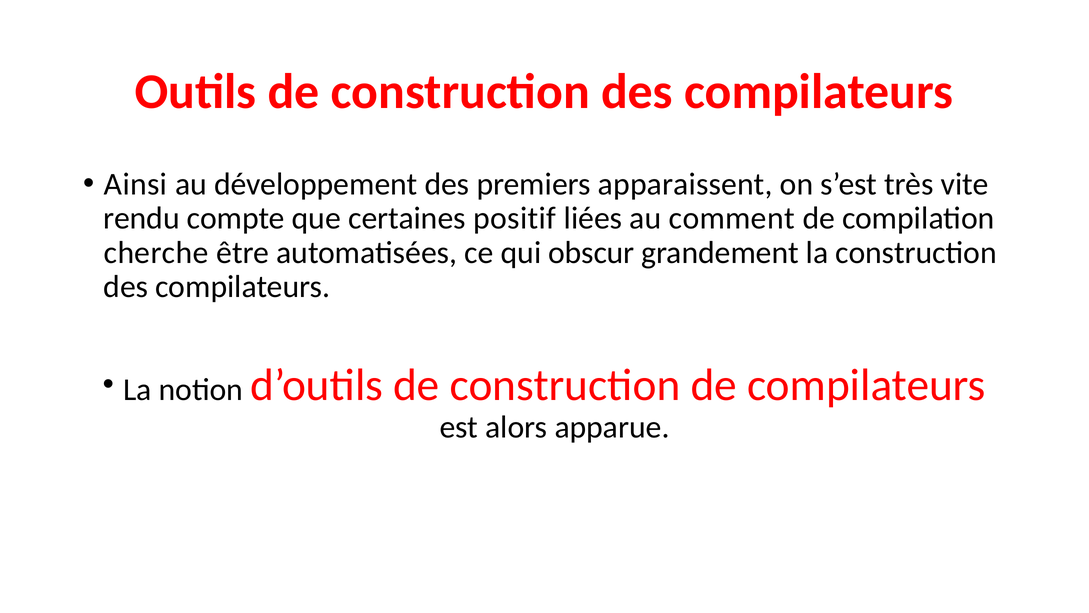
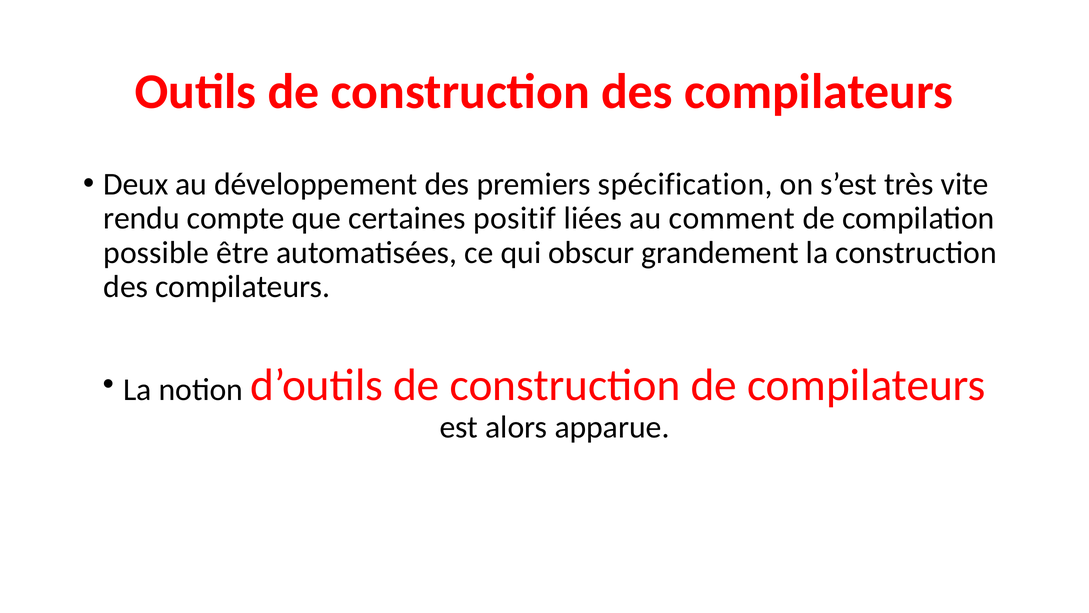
Ainsi: Ainsi -> Deux
apparaissent: apparaissent -> spécification
cherche: cherche -> possible
